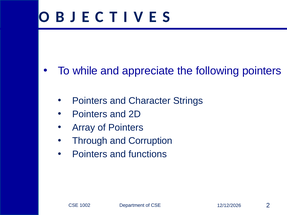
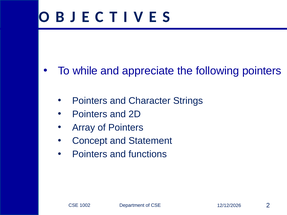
Through: Through -> Concept
Corruption: Corruption -> Statement
